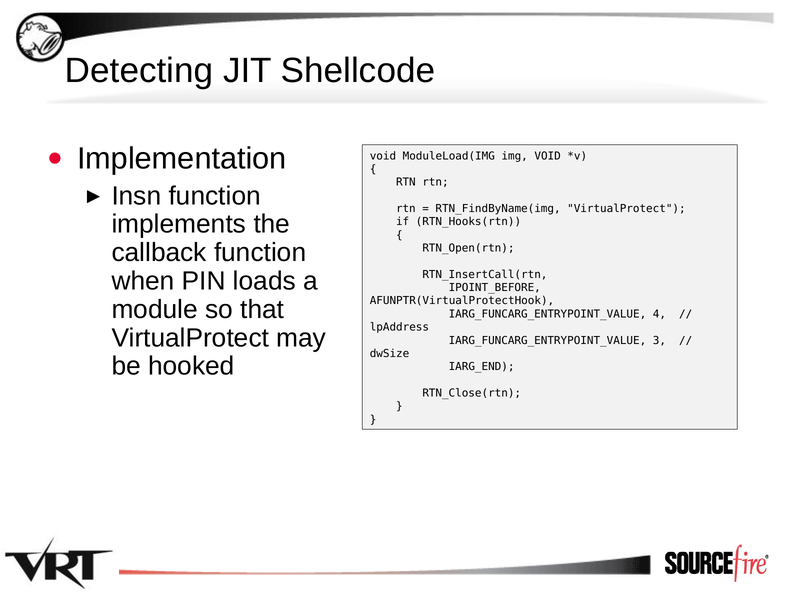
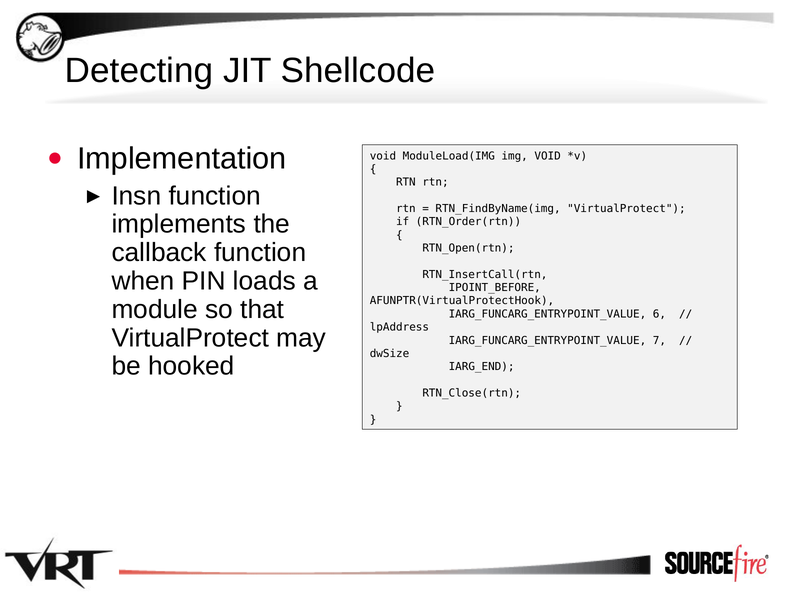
RTN_Hooks(rtn: RTN_Hooks(rtn -> RTN_Order(rtn
4: 4 -> 6
3: 3 -> 7
